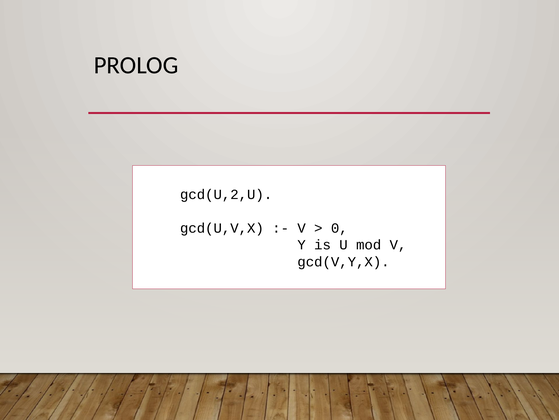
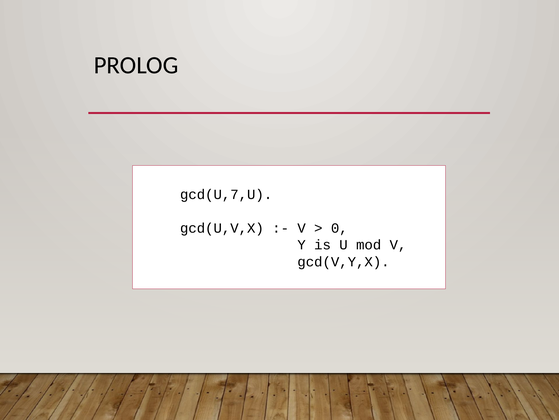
gcd(U,2,U: gcd(U,2,U -> gcd(U,7,U
